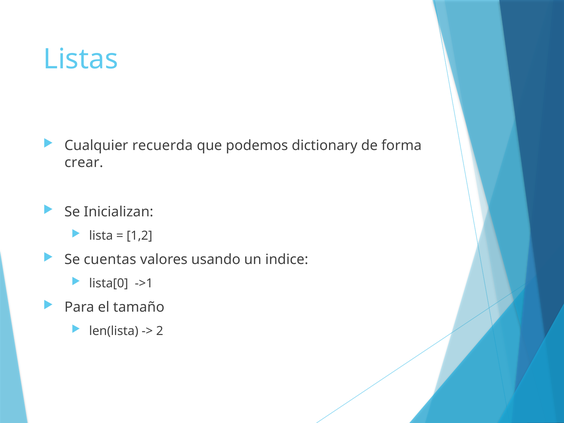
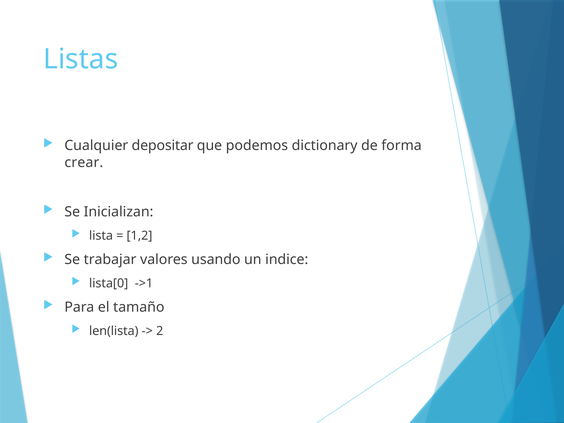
recuerda: recuerda -> depositar
cuentas: cuentas -> trabajar
